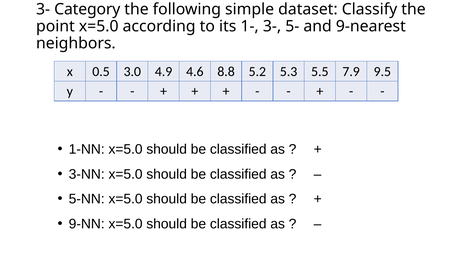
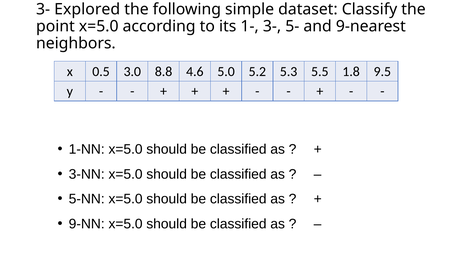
Category: Category -> Explored
4.9: 4.9 -> 8.8
8.8: 8.8 -> 5.0
7.9: 7.9 -> 1.8
